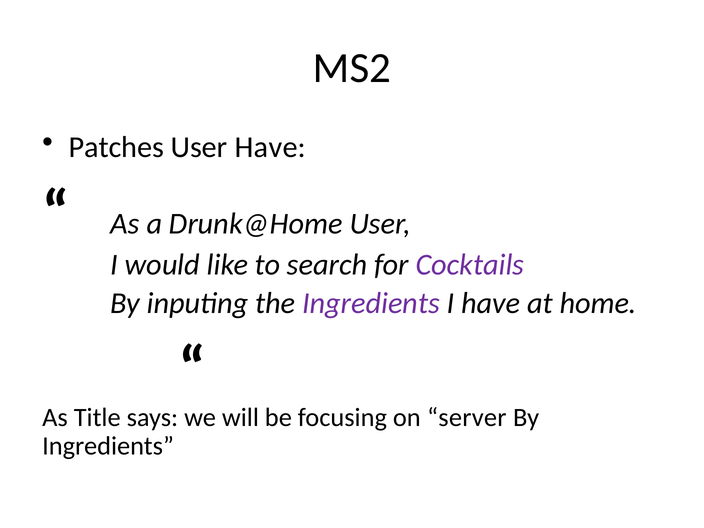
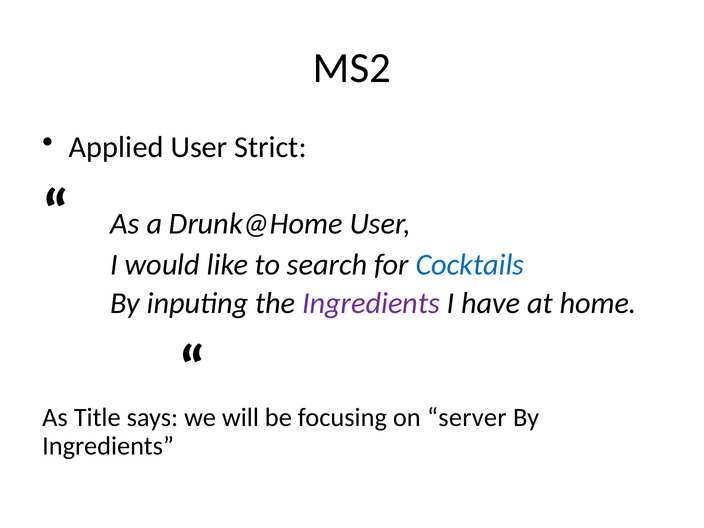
Patches: Patches -> Applied
User Have: Have -> Strict
Cocktails colour: purple -> blue
